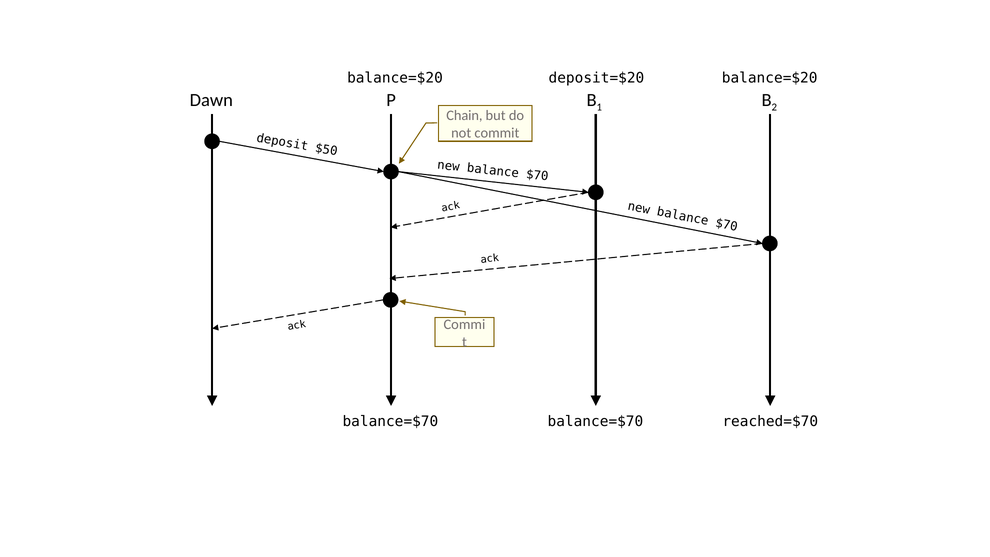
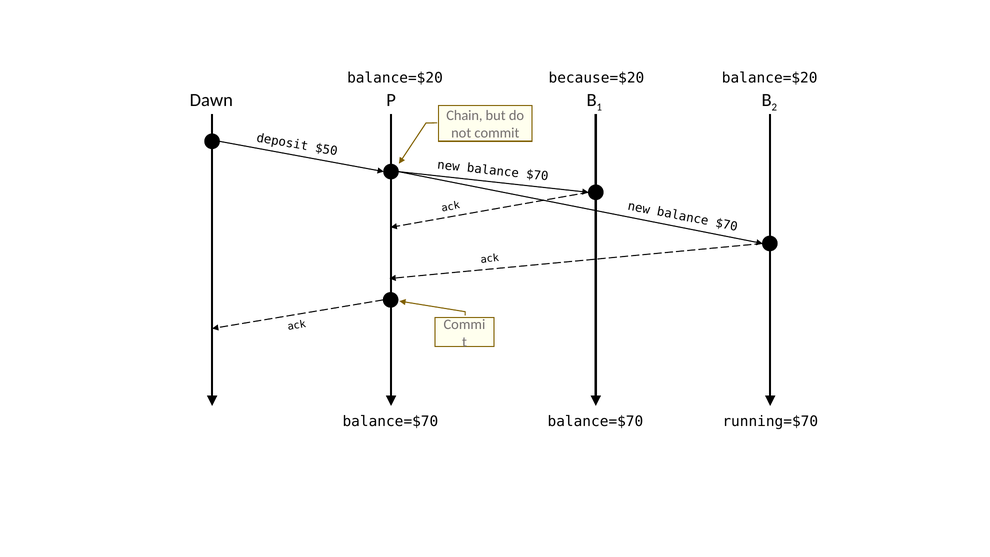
deposit=$20: deposit=$20 -> because=$20
reached=$70: reached=$70 -> running=$70
